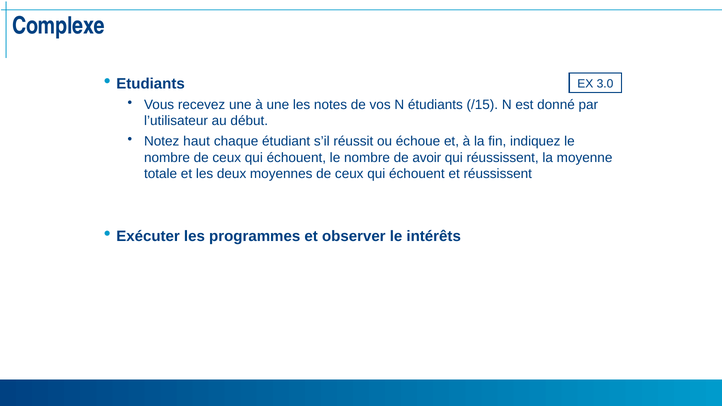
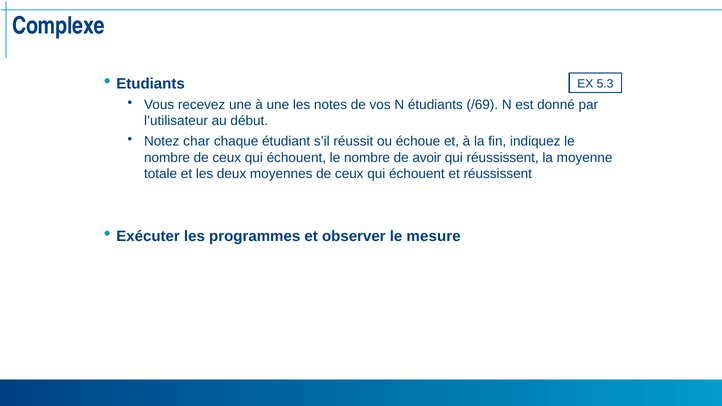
3.0: 3.0 -> 5.3
/15: /15 -> /69
haut: haut -> char
intérêts: intérêts -> mesure
